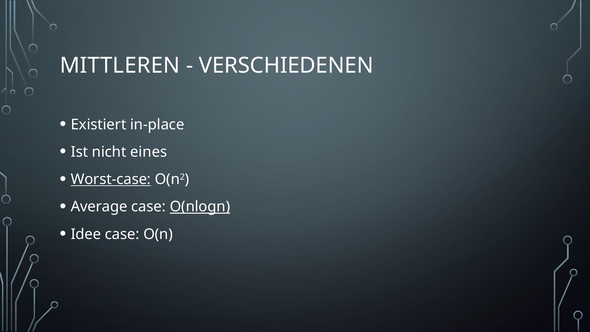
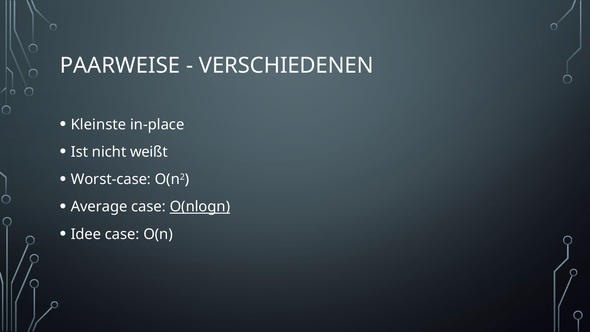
MITTLEREN: MITTLEREN -> PAARWEISE
Existiert: Existiert -> Kleinste
eines: eines -> weißt
Worst-case underline: present -> none
